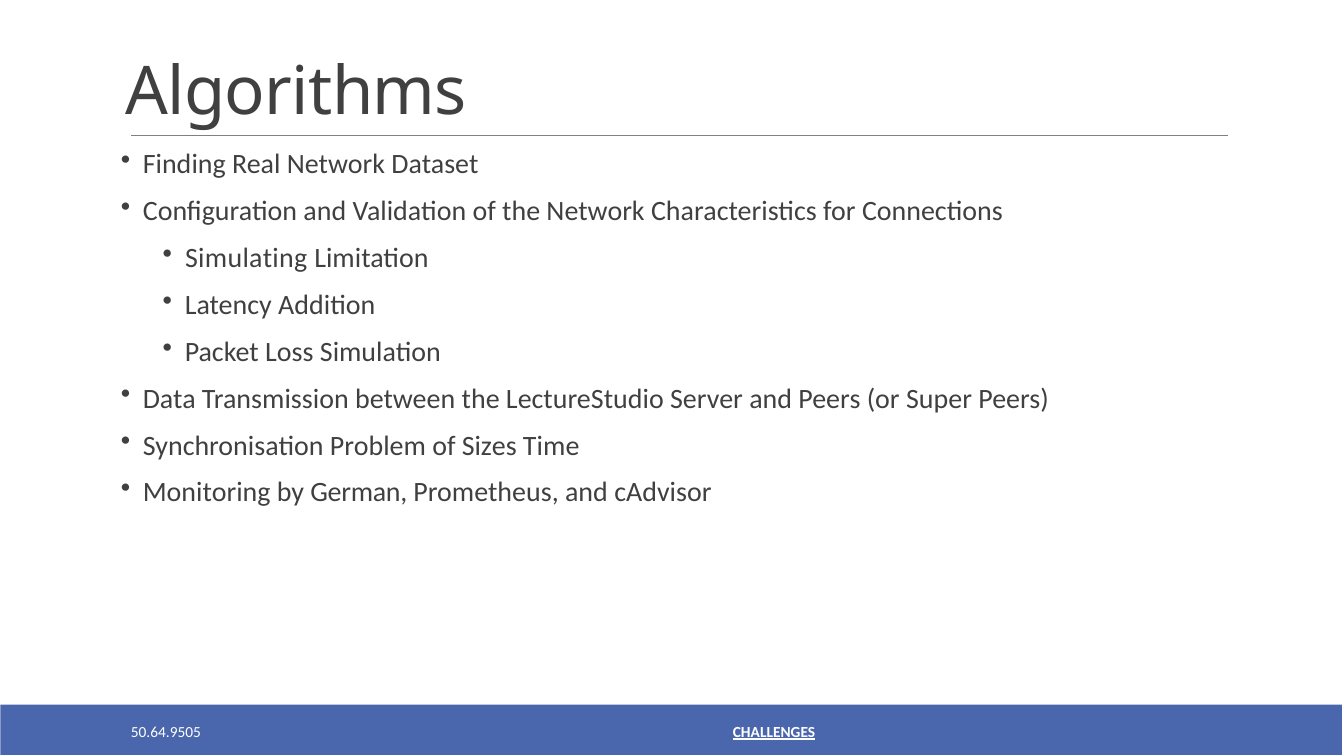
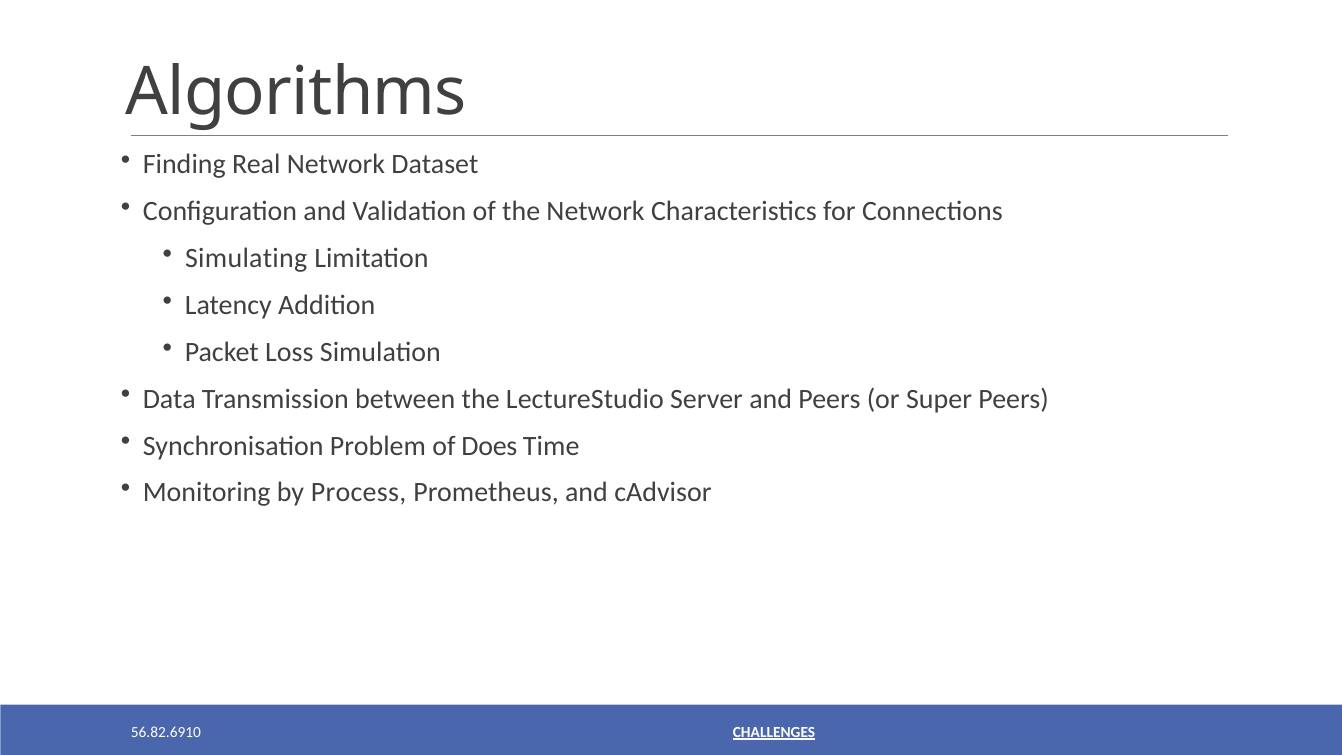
Sizes: Sizes -> Does
German: German -> Process
50.64.9505: 50.64.9505 -> 56.82.6910
